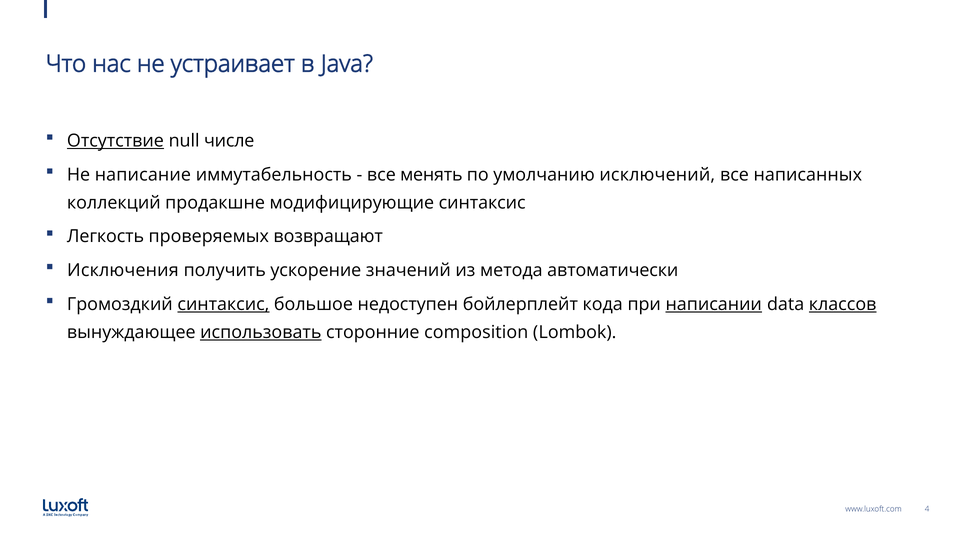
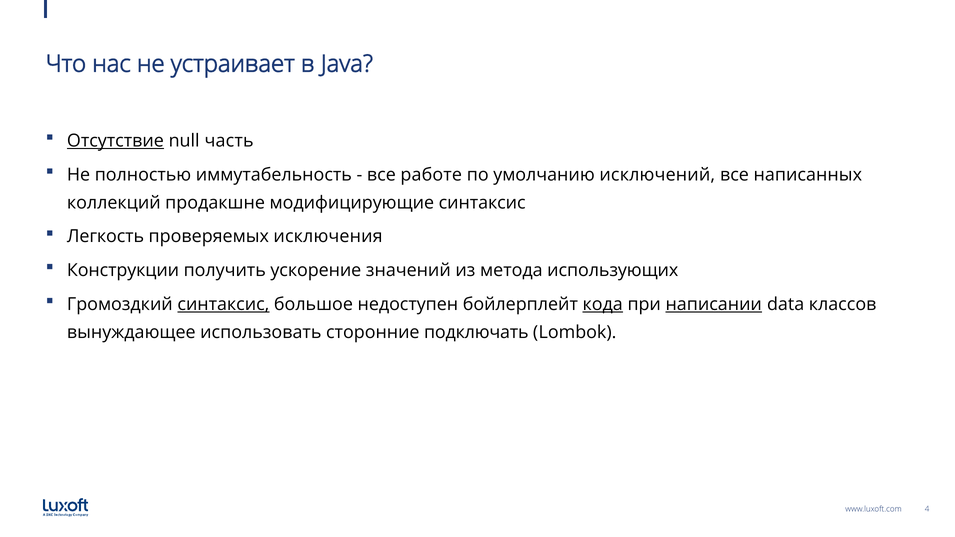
числе: числе -> часть
написание: написание -> полностью
менять: менять -> работе
возвращают: возвращают -> исключения
Исключения: Исключения -> Конструкции
автоматически: автоматически -> использующих
кода underline: none -> present
классов underline: present -> none
использовать underline: present -> none
composition: composition -> подключать
